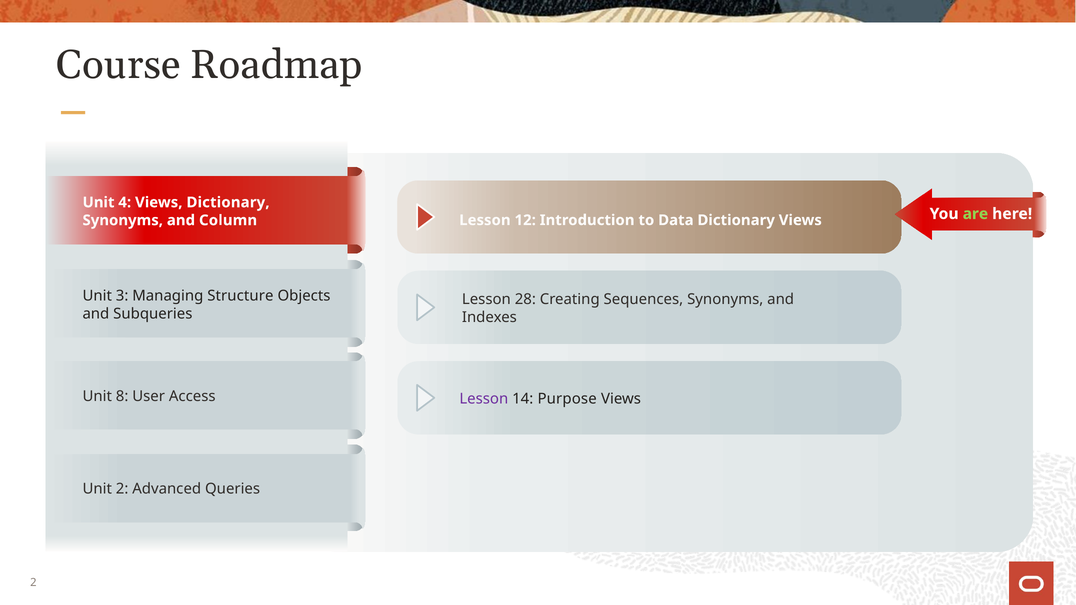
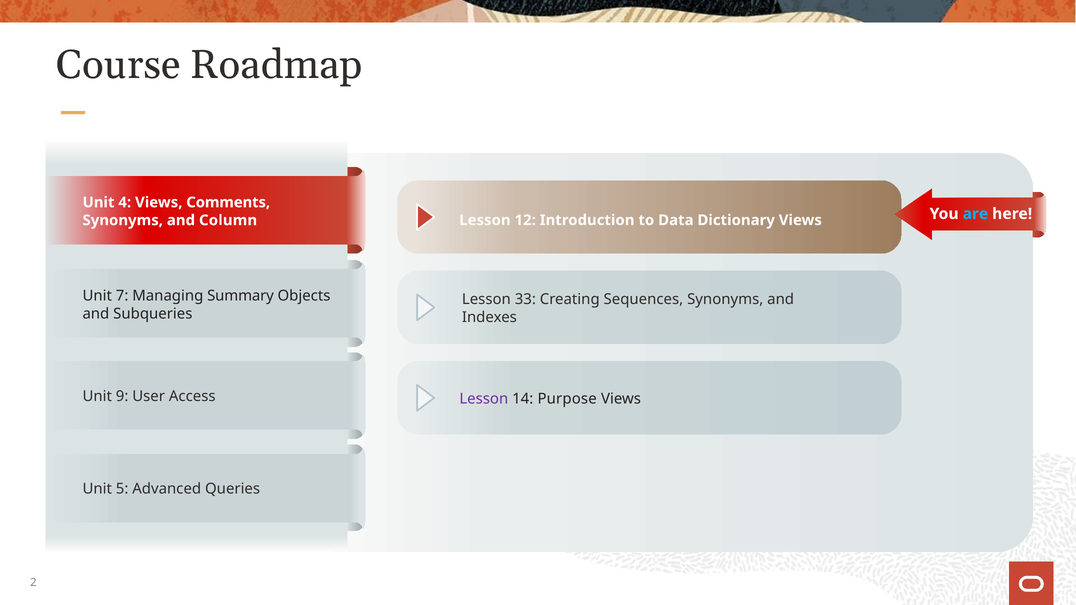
Views Dictionary: Dictionary -> Comments
are colour: light green -> light blue
3: 3 -> 7
Structure: Structure -> Summary
28: 28 -> 33
8: 8 -> 9
Unit 2: 2 -> 5
